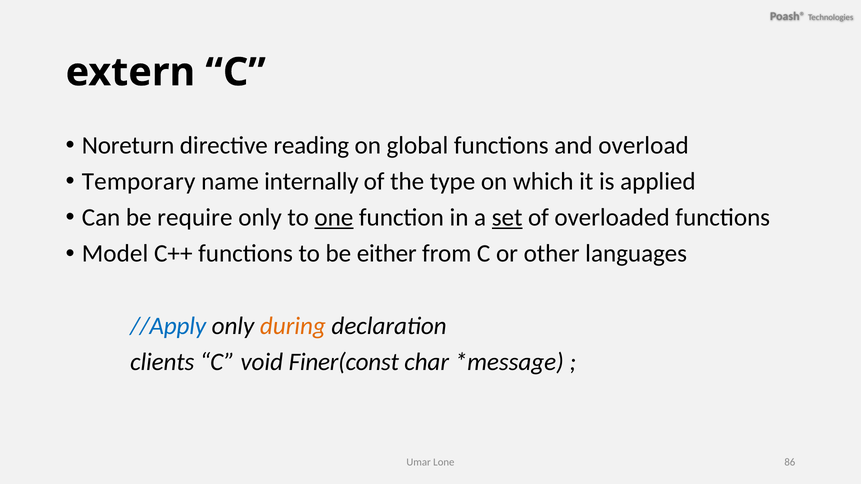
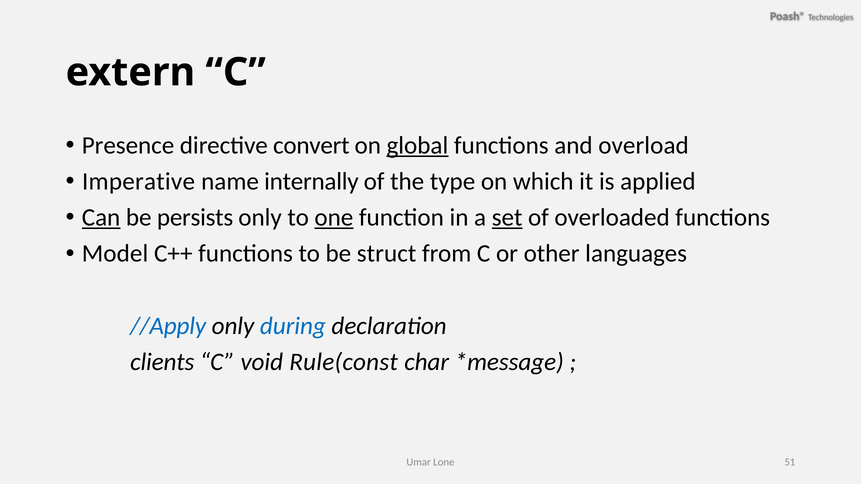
Noreturn: Noreturn -> Presence
reading: reading -> convert
global underline: none -> present
Temporary: Temporary -> Imperative
Can underline: none -> present
require: require -> persists
either: either -> struct
during colour: orange -> blue
Finer(const: Finer(const -> Rule(const
86: 86 -> 51
